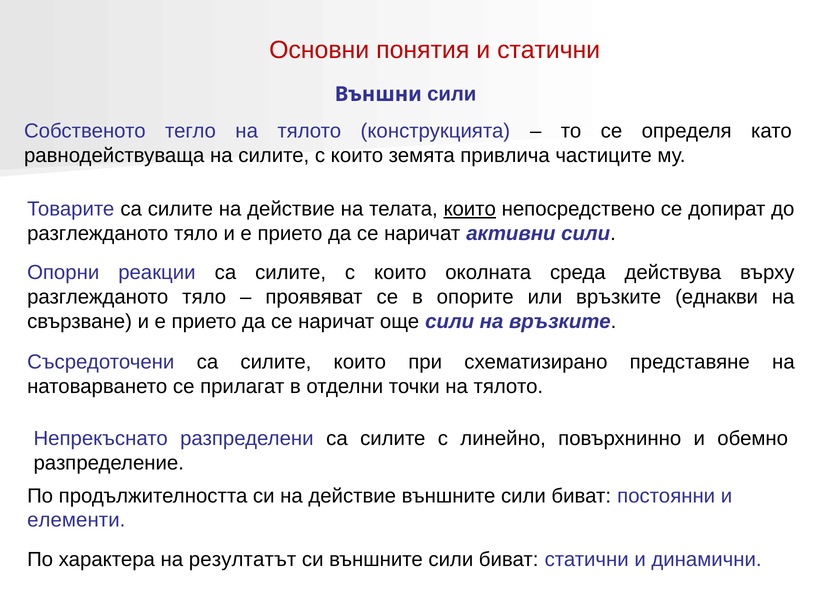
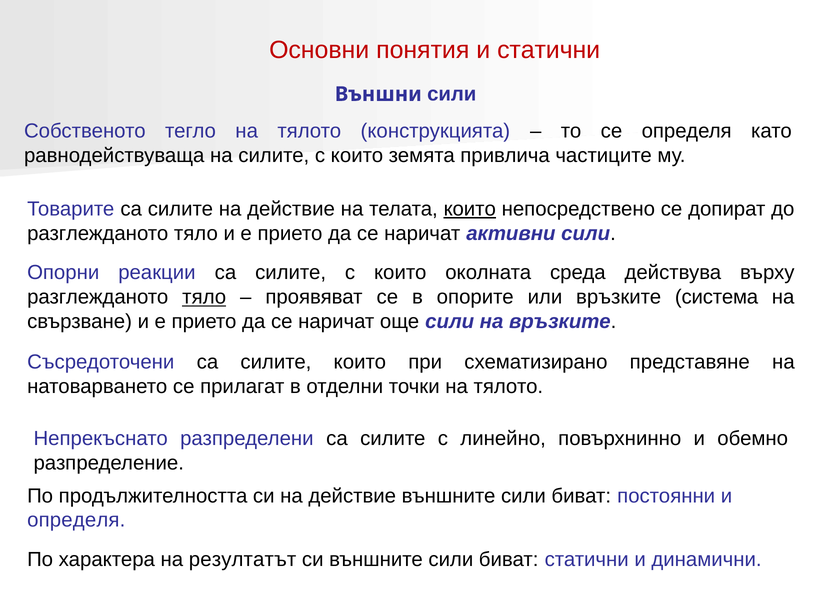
тяло at (204, 297) underline: none -> present
еднакви: еднакви -> система
елементи at (76, 520): елементи -> определя
